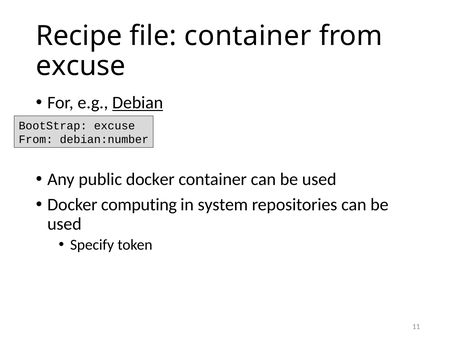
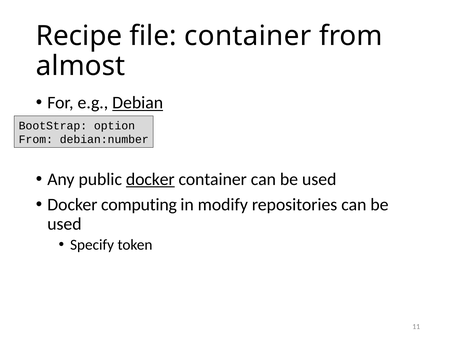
excuse at (81, 66): excuse -> almost
BootStrap excuse: excuse -> option
docker at (150, 179) underline: none -> present
system: system -> modify
